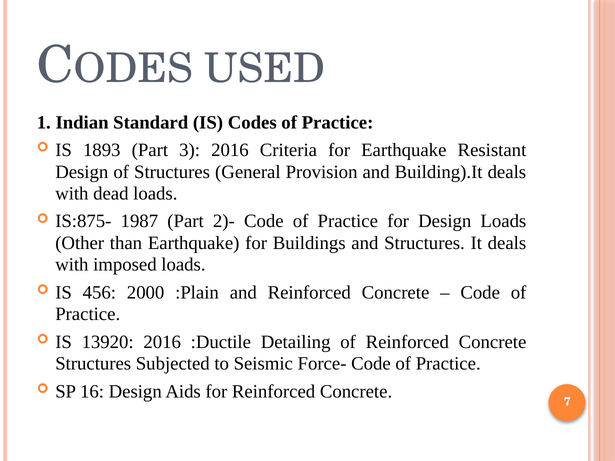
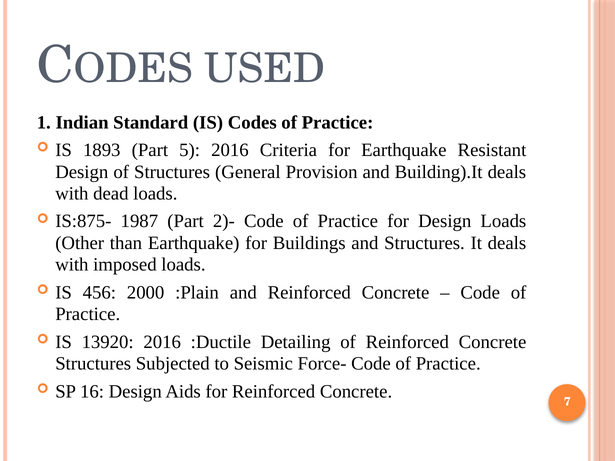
3: 3 -> 5
